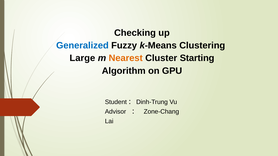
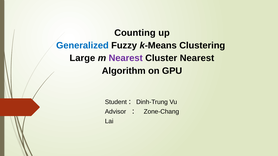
Checking: Checking -> Counting
Nearest at (126, 58) colour: orange -> purple
Cluster Starting: Starting -> Nearest
